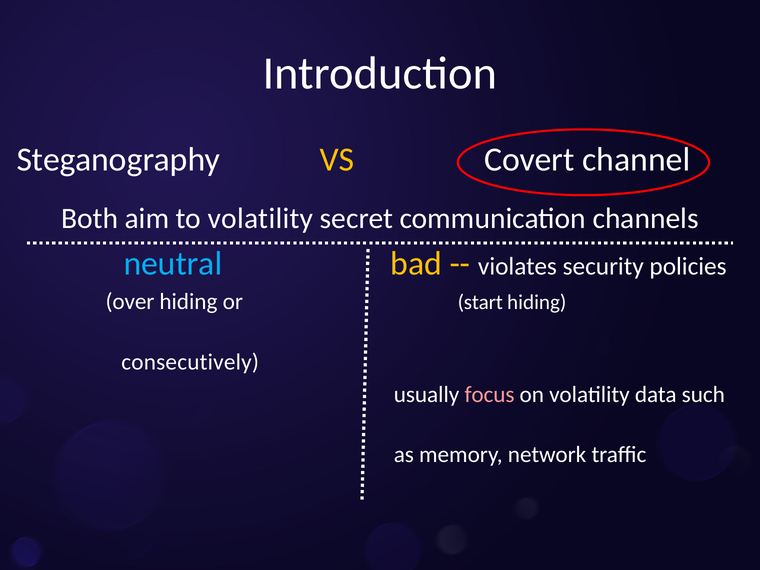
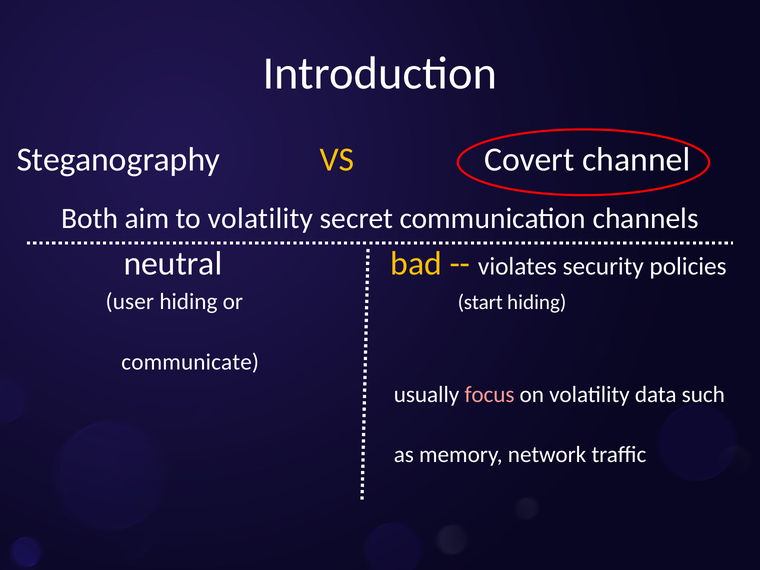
neutral colour: light blue -> white
over: over -> user
consecutively: consecutively -> communicate
